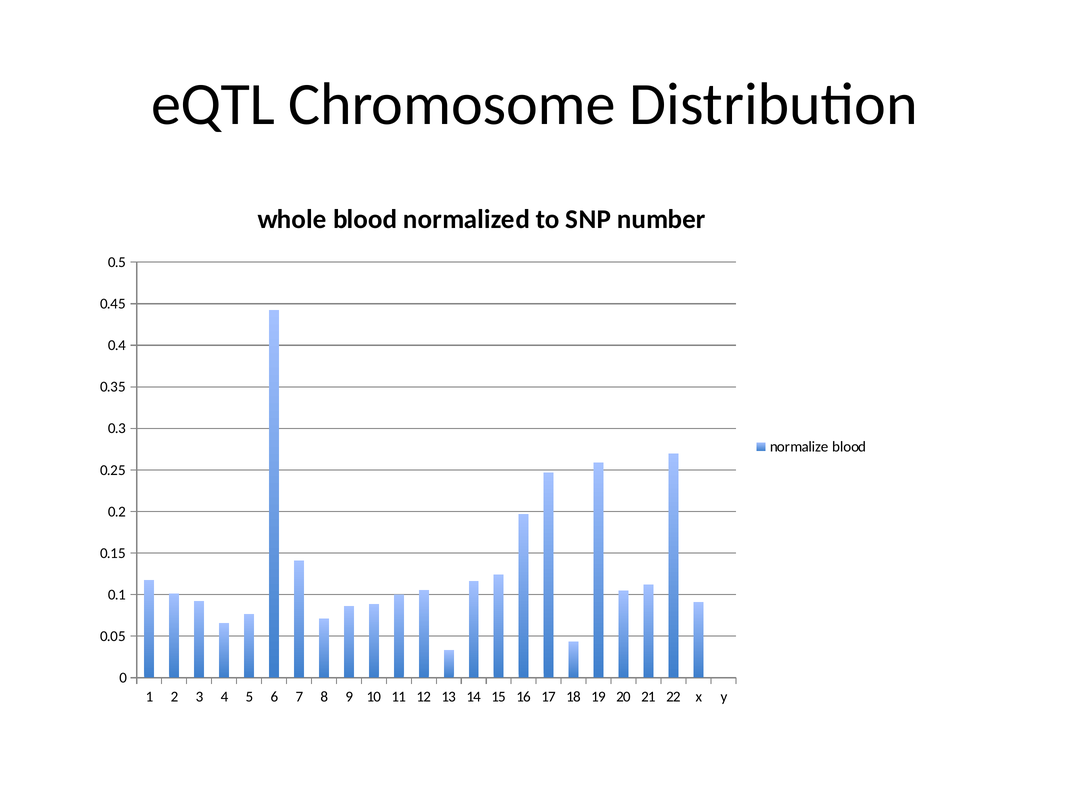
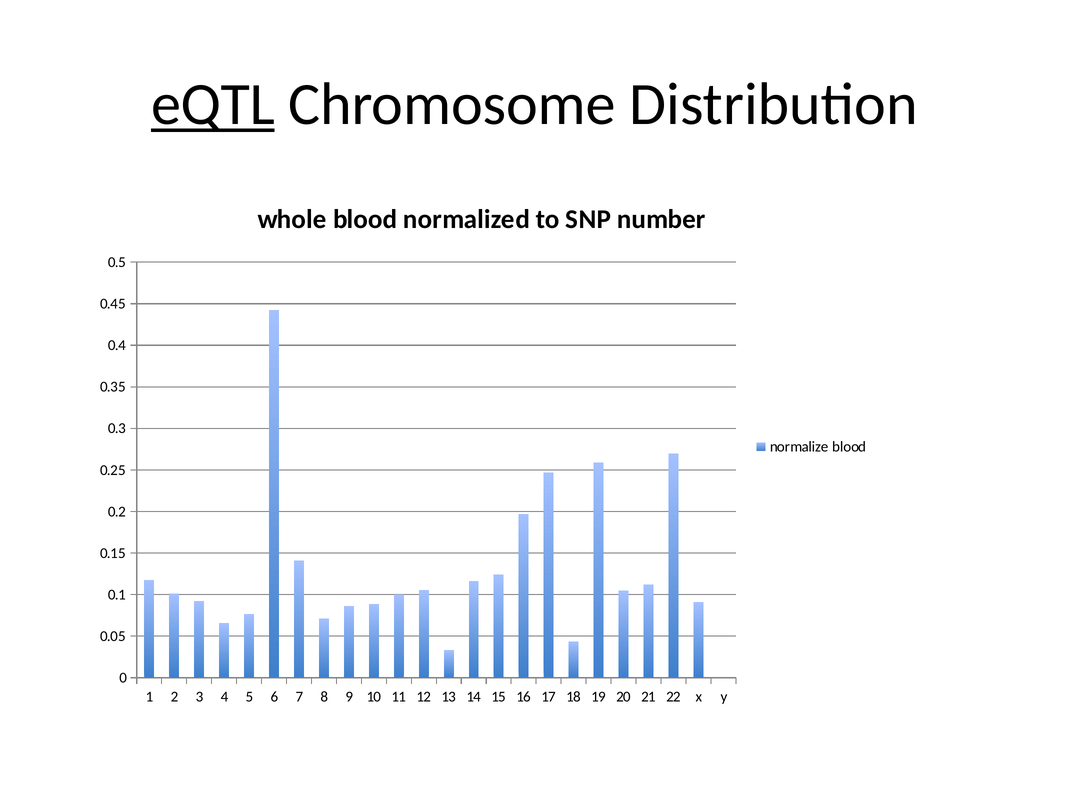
eQTL underline: none -> present
